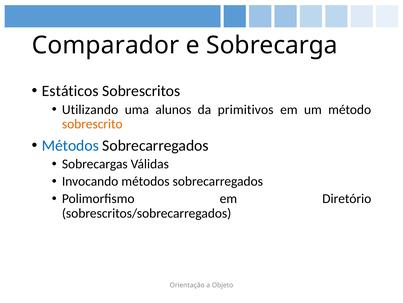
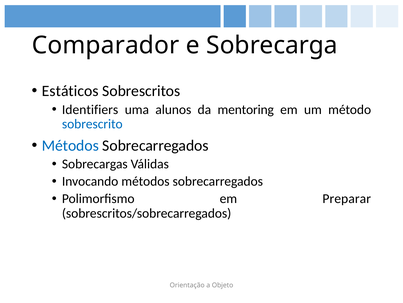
Utilizando: Utilizando -> Identifiers
primitivos: primitivos -> mentoring
sobrescrito colour: orange -> blue
Diretório: Diretório -> Preparar
